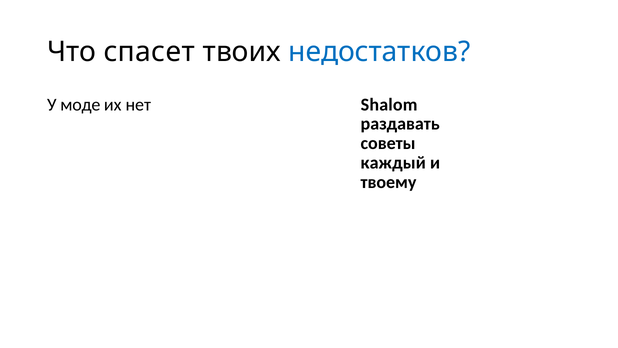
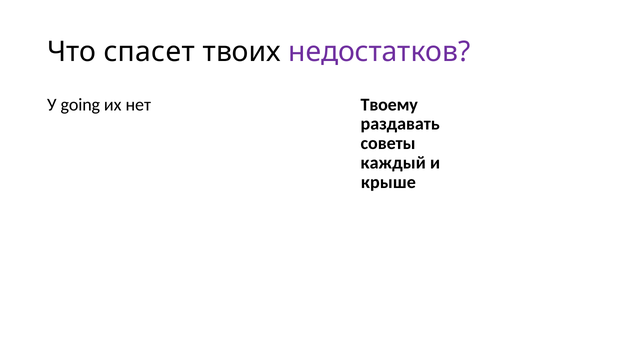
недостатков colour: blue -> purple
моде: моде -> going
Shalom: Shalom -> Твоему
твоему: твоему -> крыше
